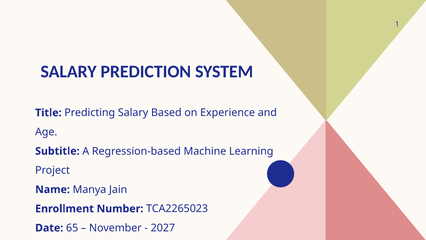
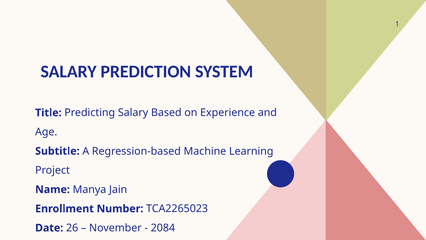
65: 65 -> 26
2027: 2027 -> 2084
